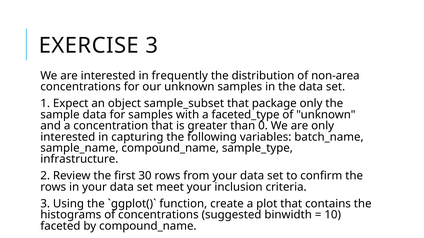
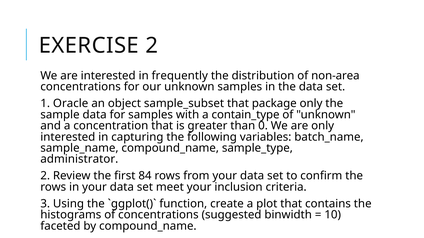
EXERCISE 3: 3 -> 2
Expect: Expect -> Oracle
faceted_type: faceted_type -> contain_type
infrastructure: infrastructure -> administrator
30: 30 -> 84
